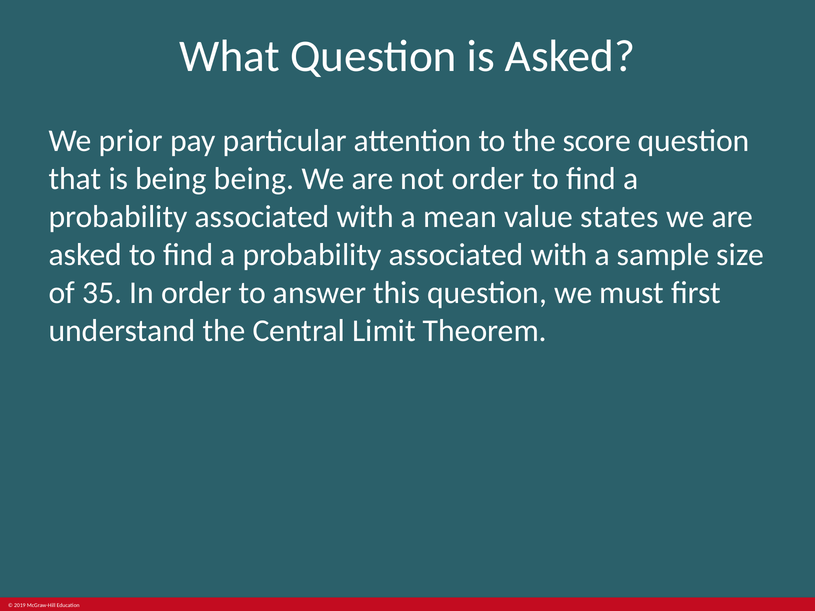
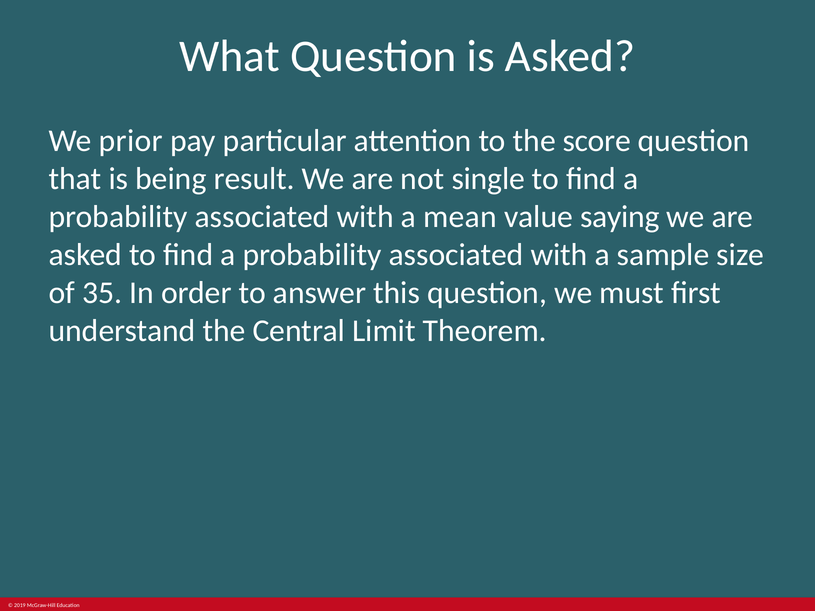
being being: being -> result
not order: order -> single
states: states -> saying
